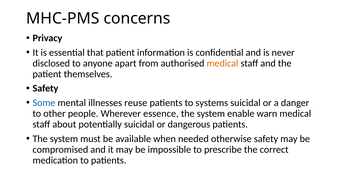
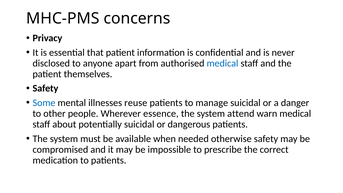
medical at (222, 63) colour: orange -> blue
systems: systems -> manage
enable: enable -> attend
